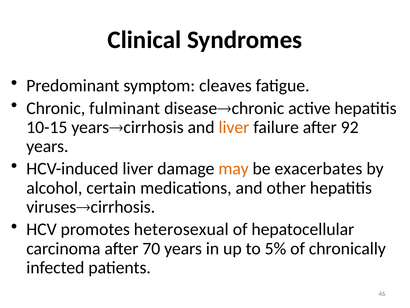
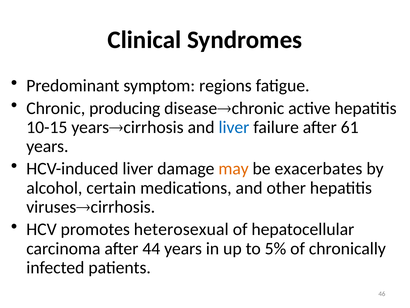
cleaves: cleaves -> regions
fulminant: fulminant -> producing
liver at (234, 127) colour: orange -> blue
92: 92 -> 61
70: 70 -> 44
